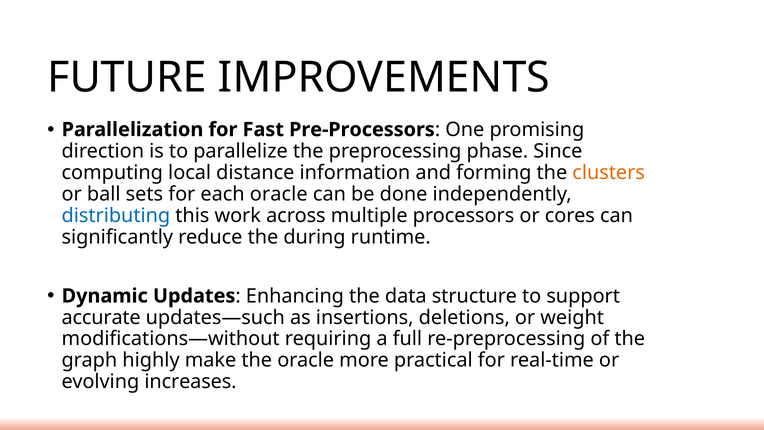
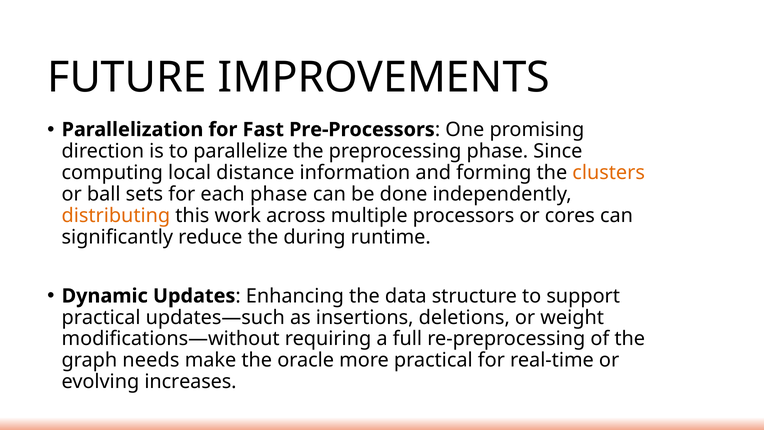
each oracle: oracle -> phase
distributing colour: blue -> orange
accurate at (101, 317): accurate -> practical
highly: highly -> needs
